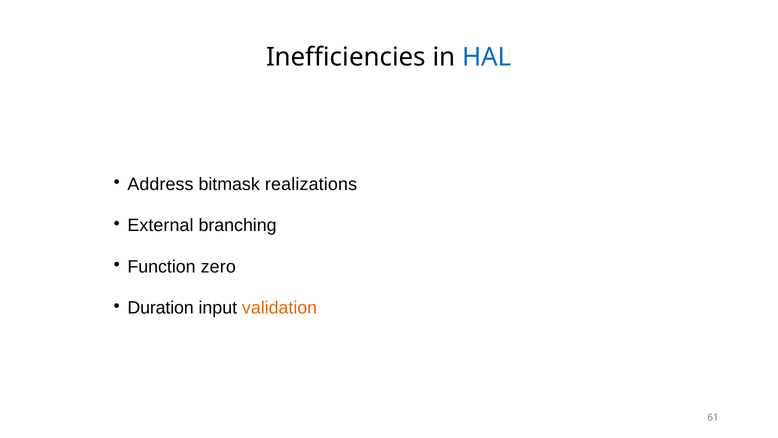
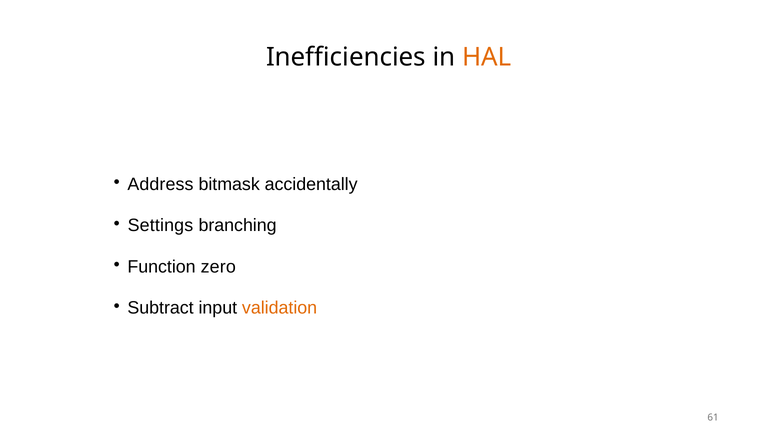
HAL colour: blue -> orange
realizations: realizations -> accidentally
External: External -> Settings
Duration: Duration -> Subtract
